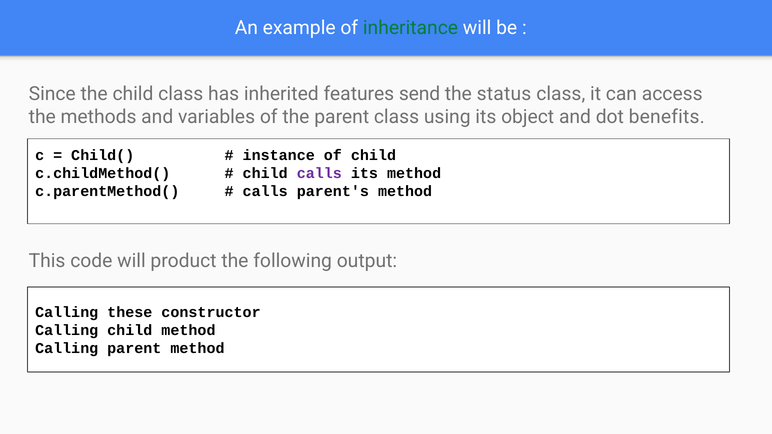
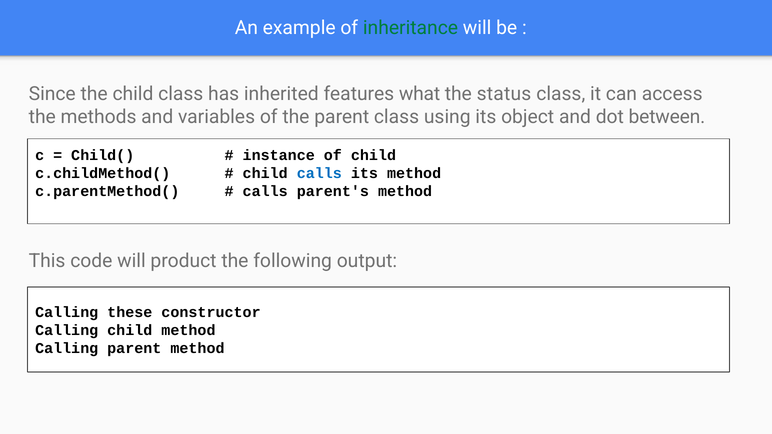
send: send -> what
benefits: benefits -> between
calls at (319, 173) colour: purple -> blue
